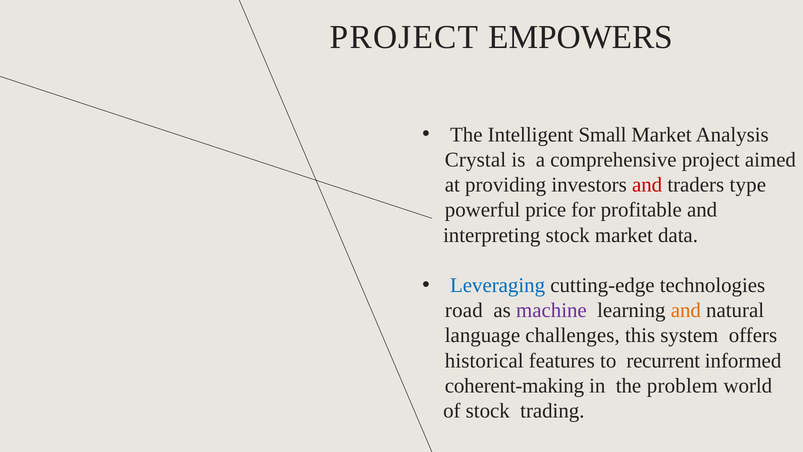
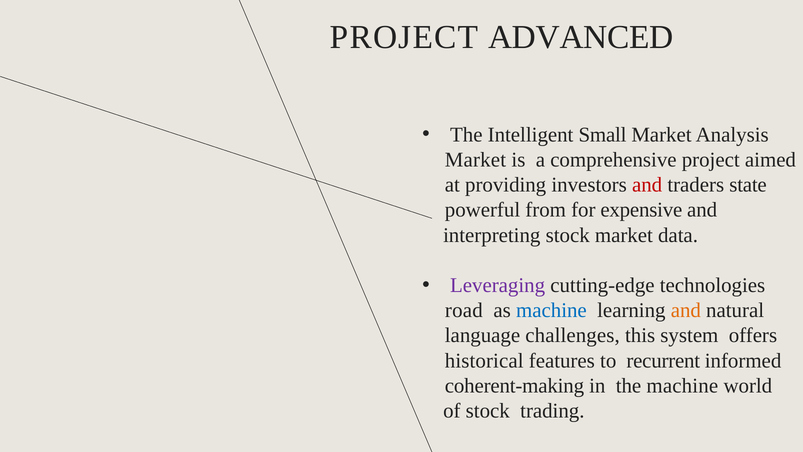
EMPOWERS: EMPOWERS -> ADVANCED
Crystal at (475, 160): Crystal -> Market
type: type -> state
price: price -> from
profitable: profitable -> expensive
Leveraging colour: blue -> purple
machine at (551, 310) colour: purple -> blue
the problem: problem -> machine
